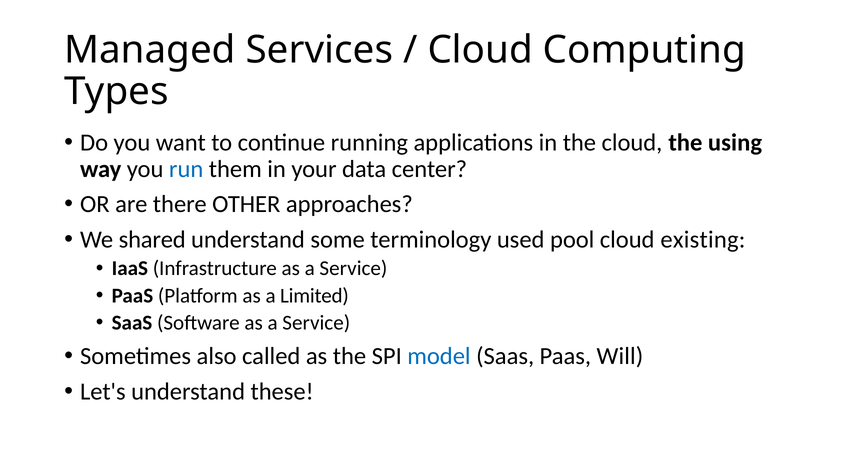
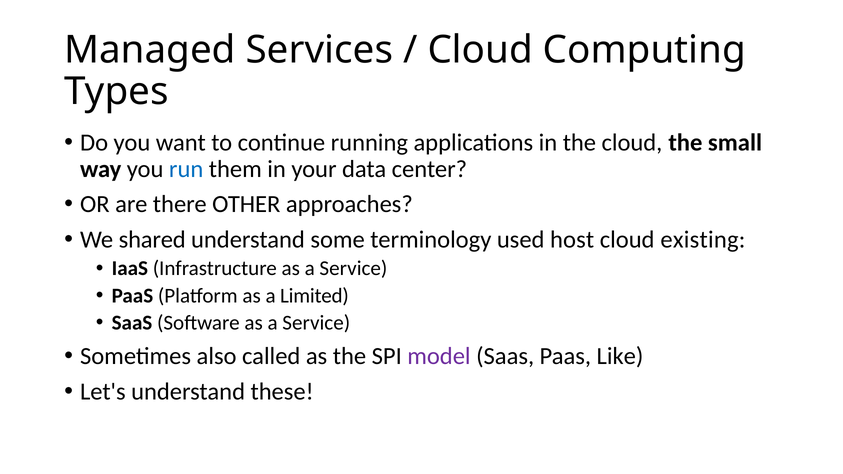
using: using -> small
pool: pool -> host
model colour: blue -> purple
Will: Will -> Like
